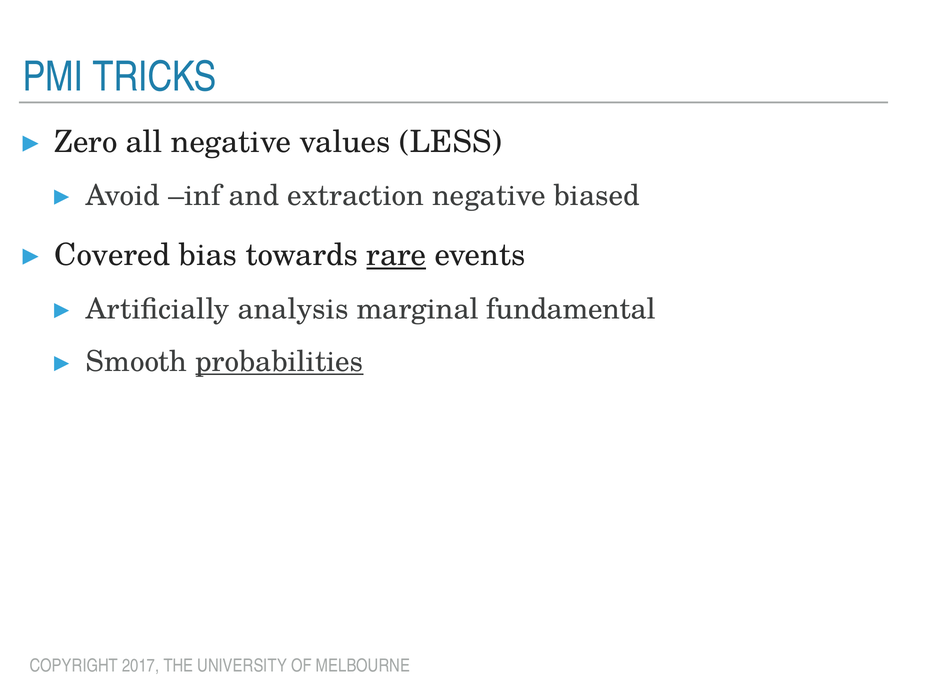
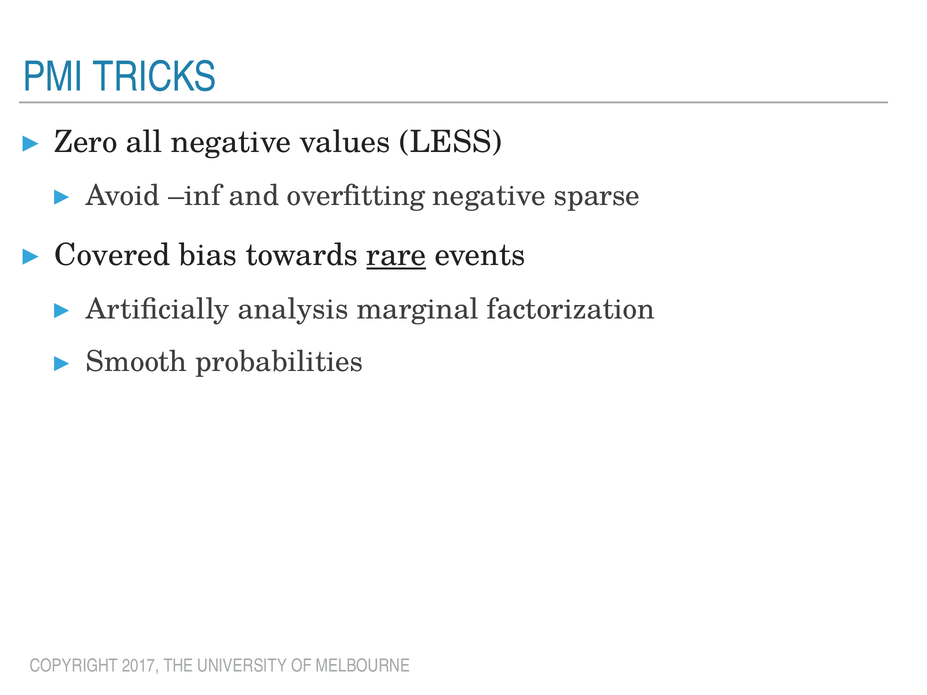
extraction: extraction -> overfitting
biased: biased -> sparse
fundamental: fundamental -> factorization
probabilities underline: present -> none
